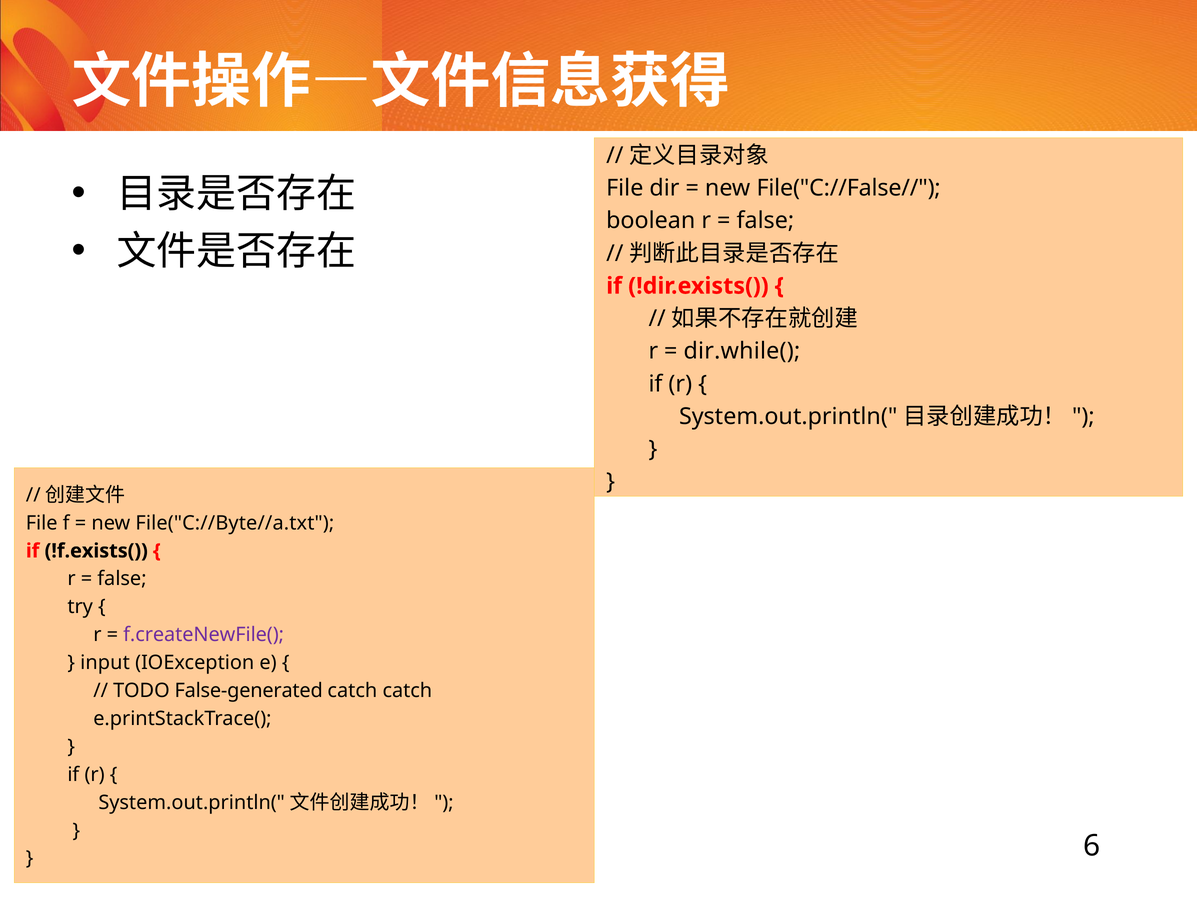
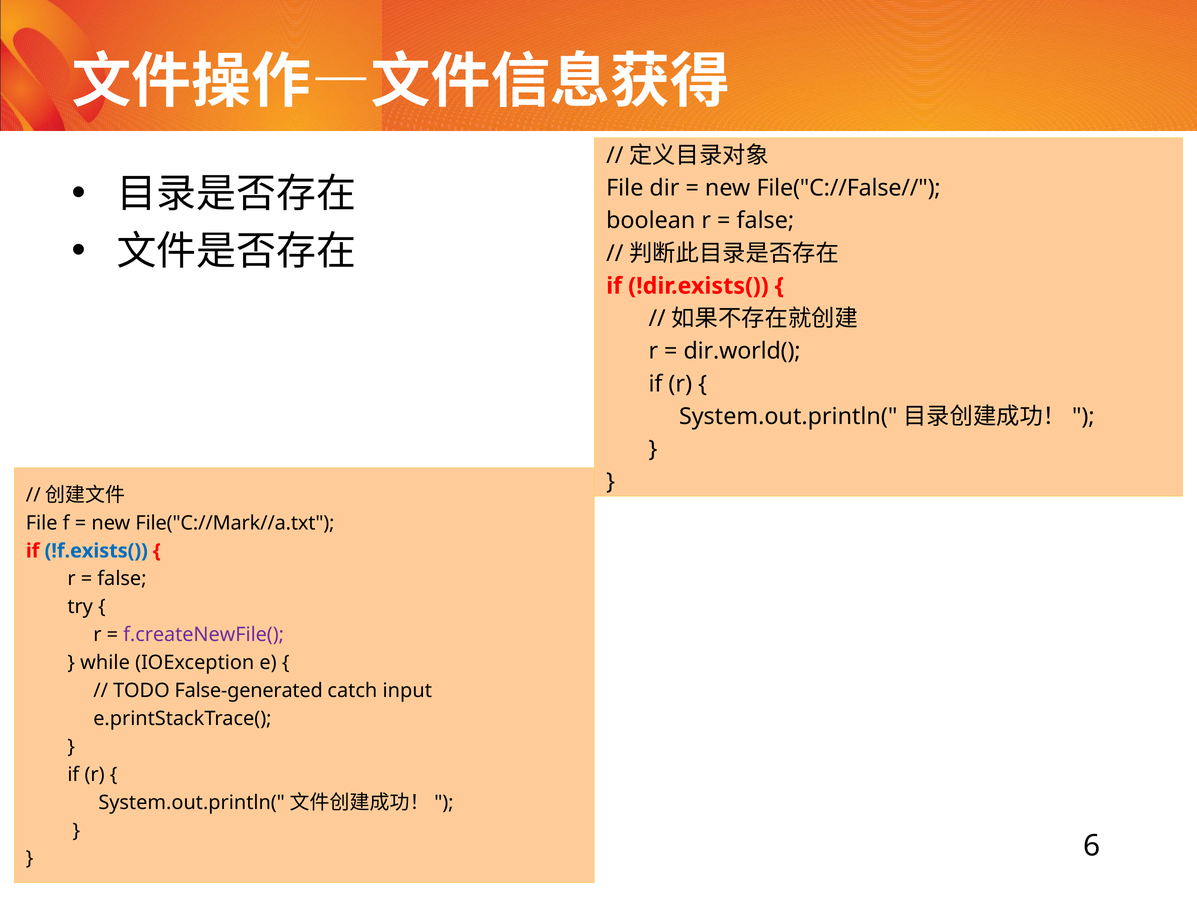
dir.while(: dir.while( -> dir.world(
File("C://Byte//a.txt: File("C://Byte//a.txt -> File("C://Mark//a.txt
!f.exists( colour: black -> blue
input: input -> while
catch catch: catch -> input
